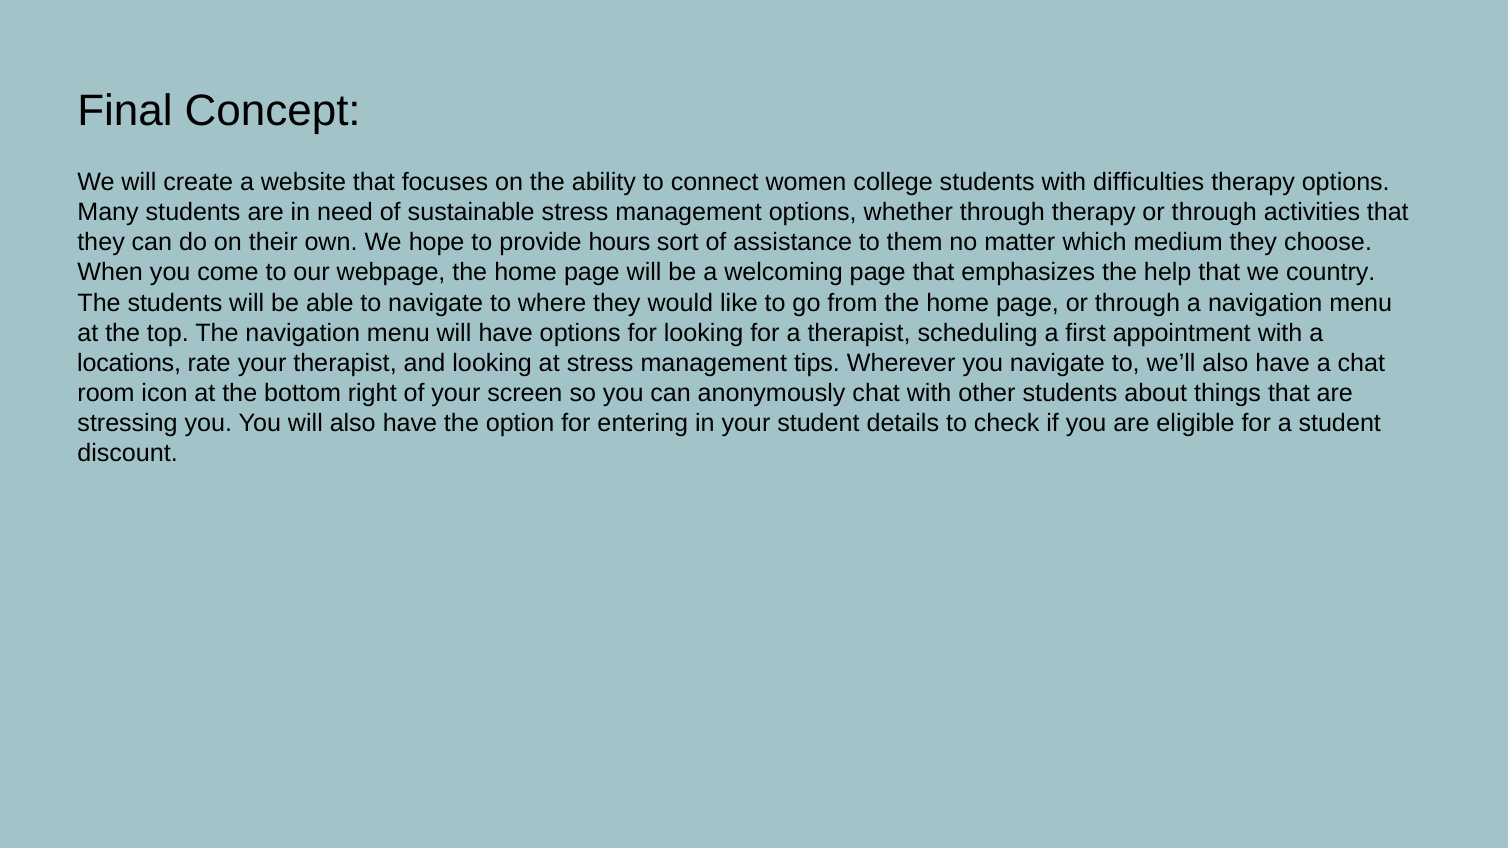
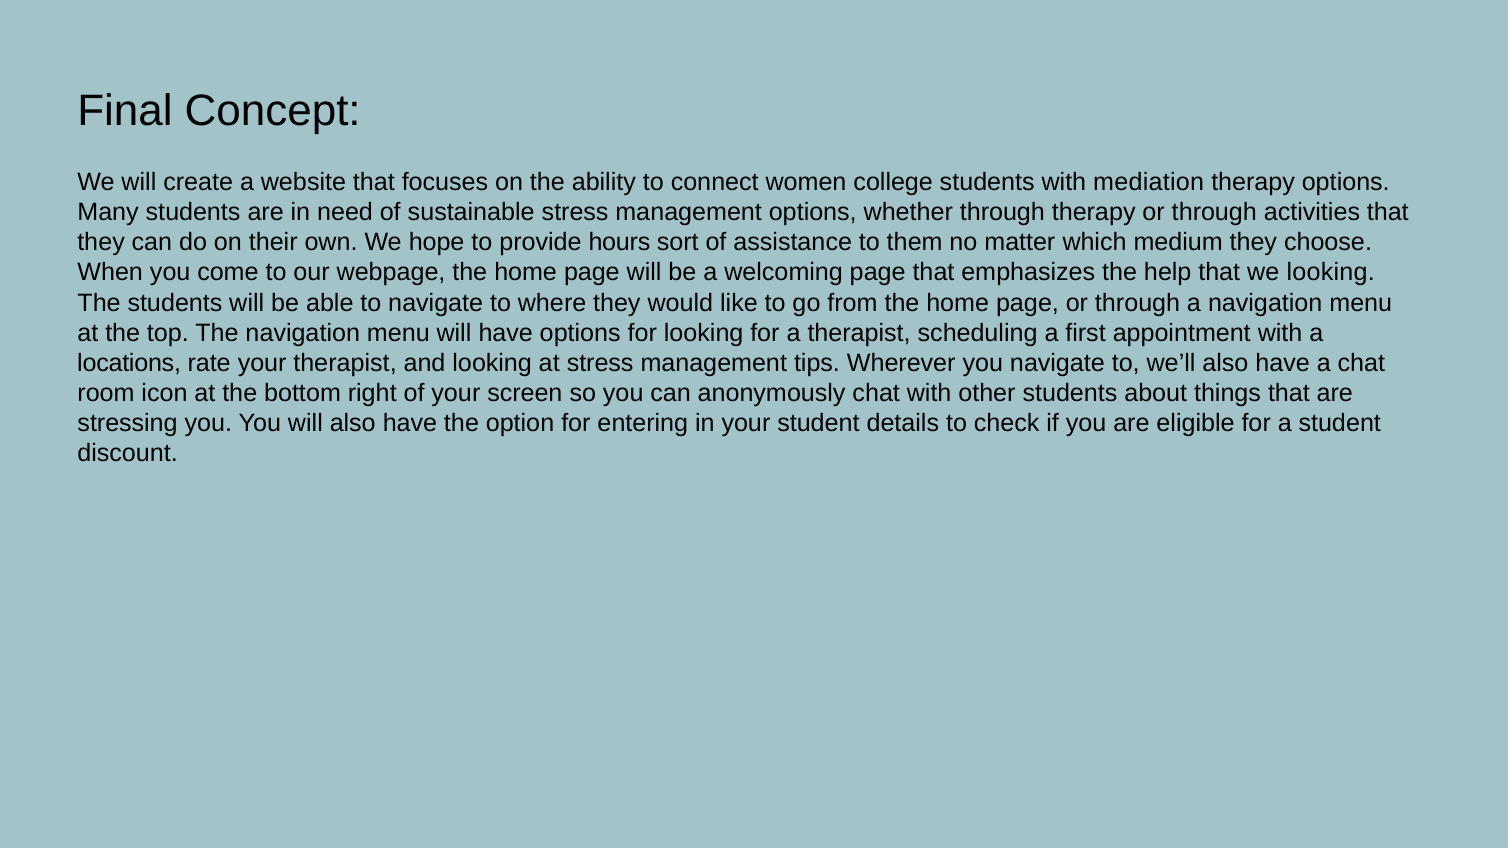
difficulties: difficulties -> mediation
we country: country -> looking
